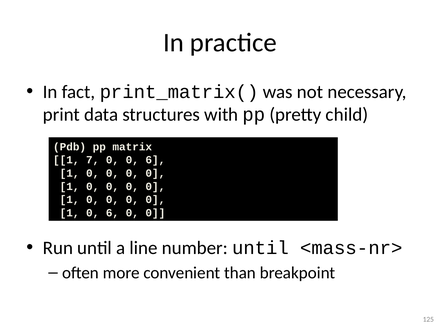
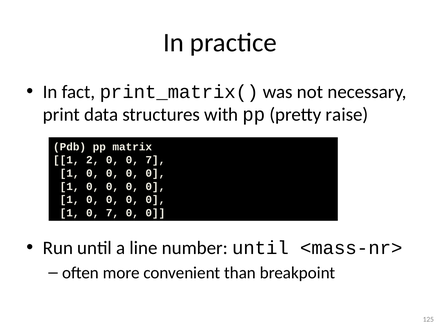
child: child -> raise
7: 7 -> 2
0 0 6: 6 -> 7
1 0 6: 6 -> 7
